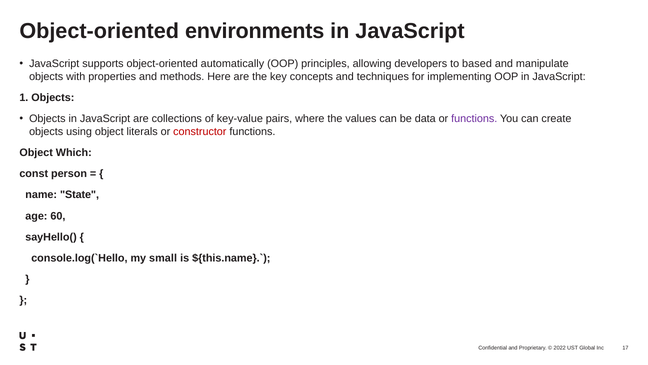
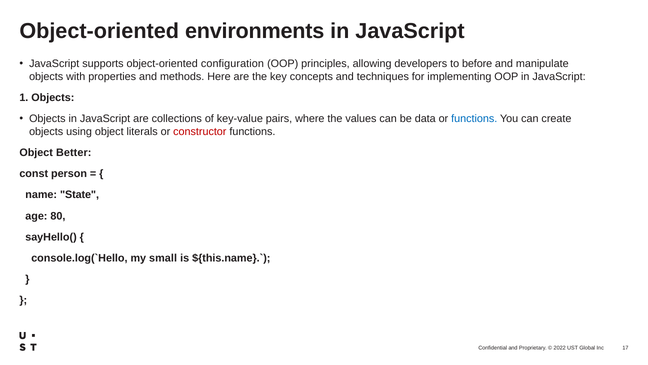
automatically: automatically -> configuration
based: based -> before
functions at (474, 119) colour: purple -> blue
Which: Which -> Better
60: 60 -> 80
